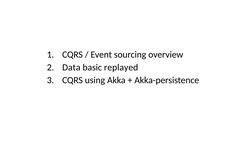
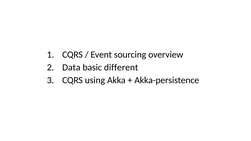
replayed: replayed -> different
